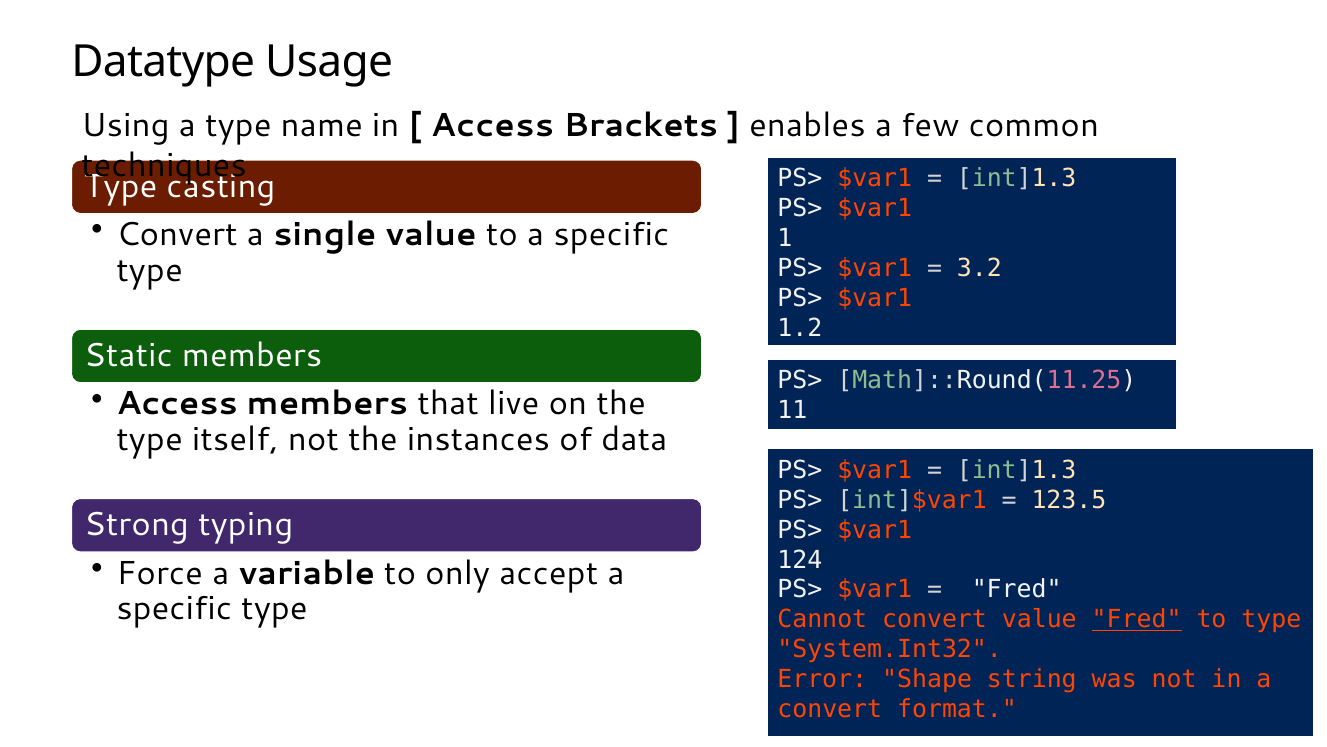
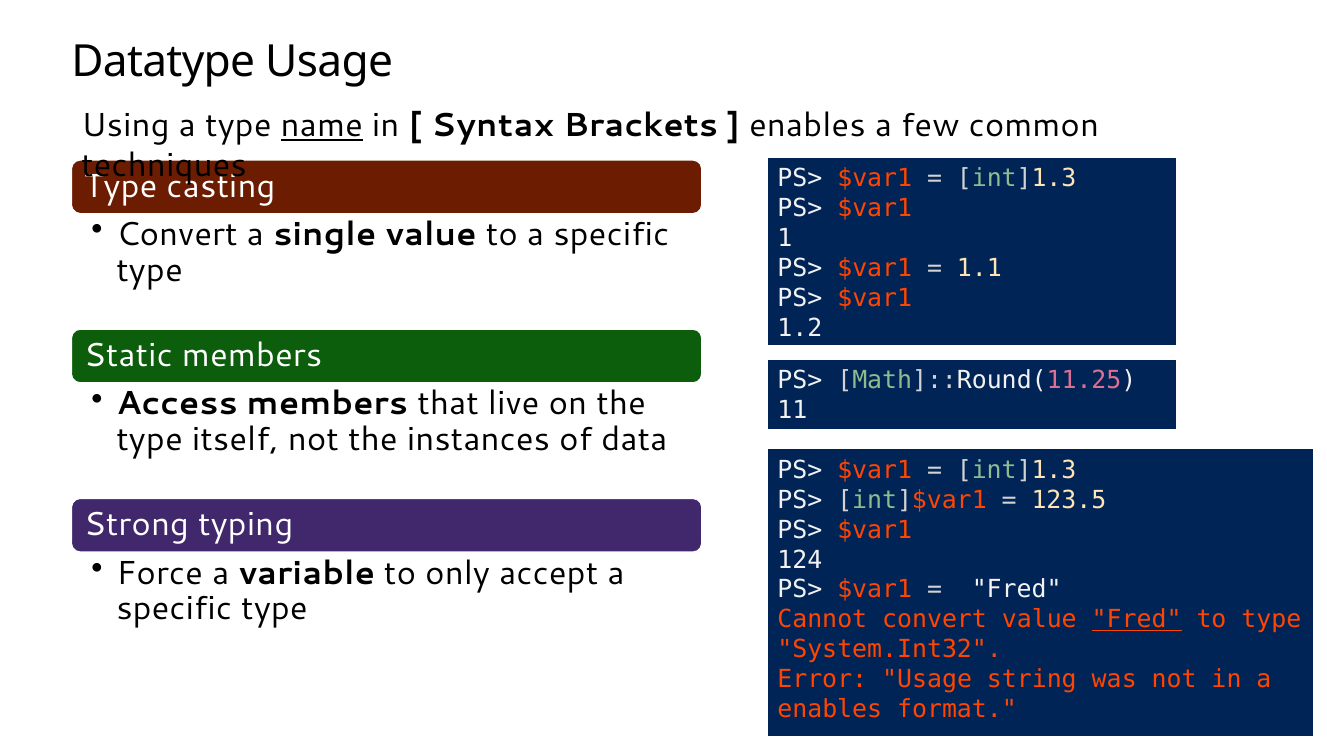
name underline: none -> present
Access at (492, 125): Access -> Syntax
3.2: 3.2 -> 1.1
Error Shape: Shape -> Usage
convert at (830, 709): convert -> enables
